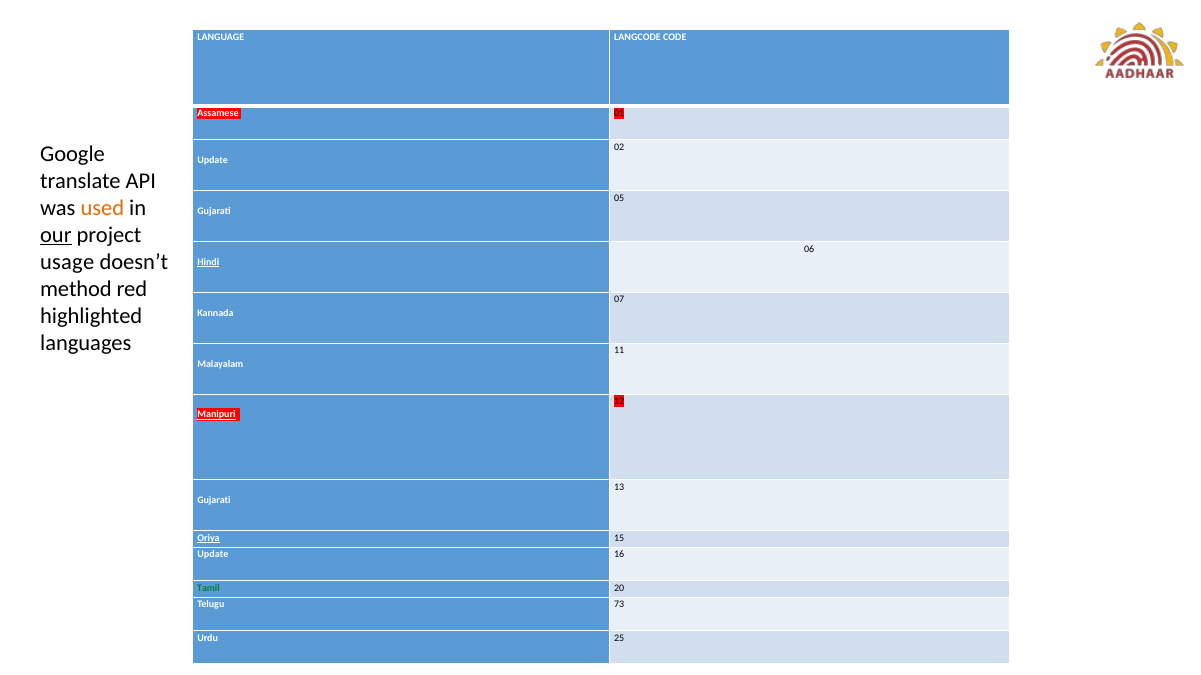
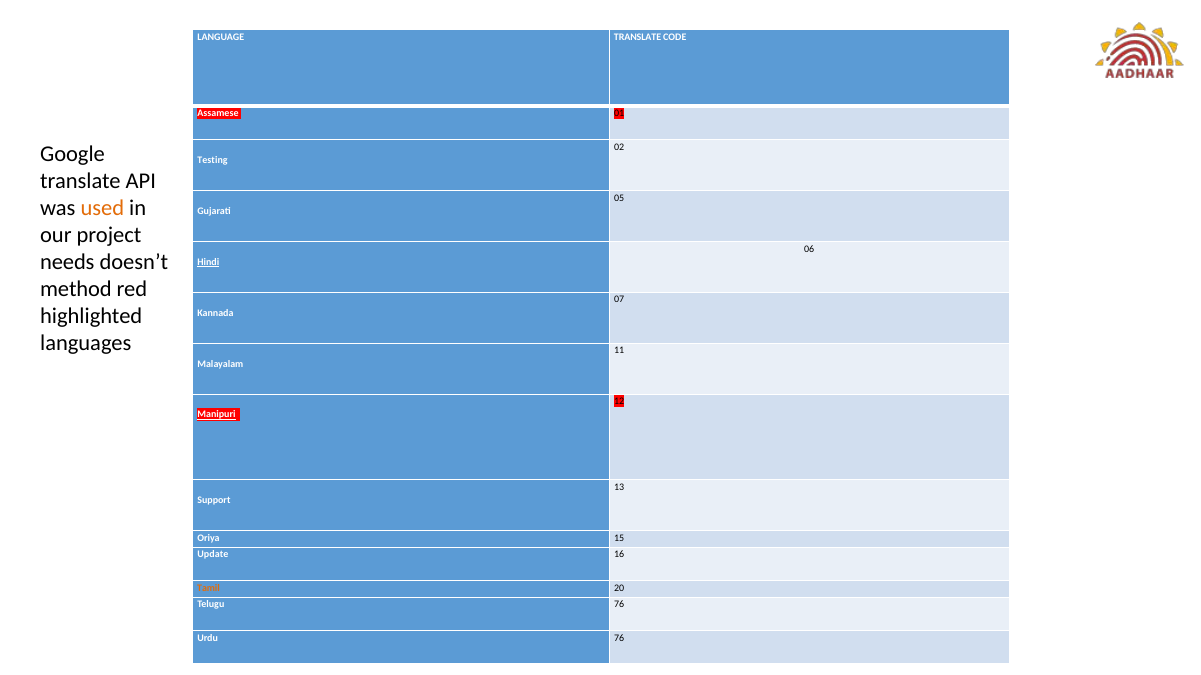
LANGUAGE LANGCODE: LANGCODE -> TRANSLATE
Update at (213, 160): Update -> Testing
our underline: present -> none
usage: usage -> needs
Gujarati at (214, 500): Gujarati -> Support
Oriya underline: present -> none
Tamil colour: green -> orange
Telugu 73: 73 -> 76
Urdu 25: 25 -> 76
